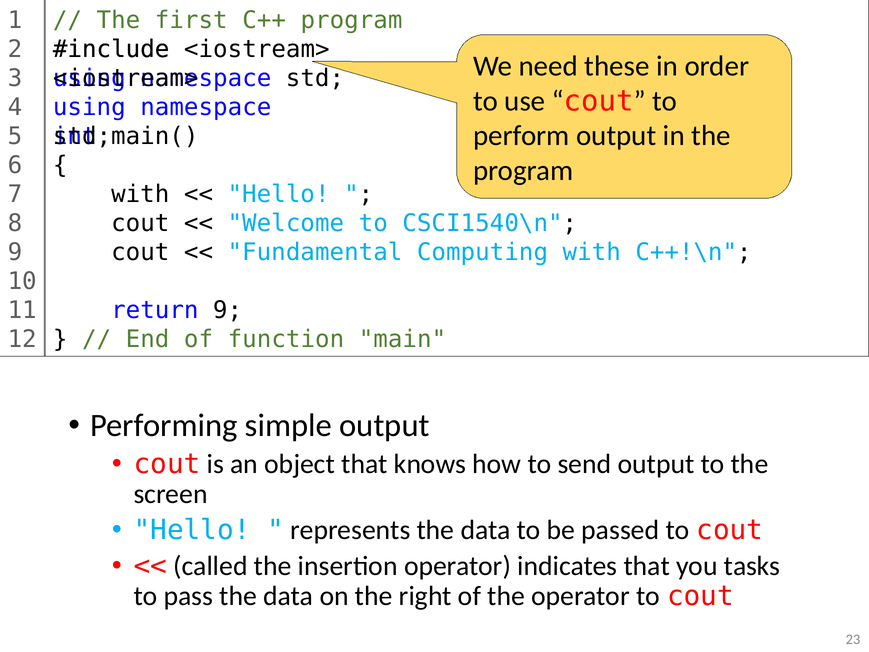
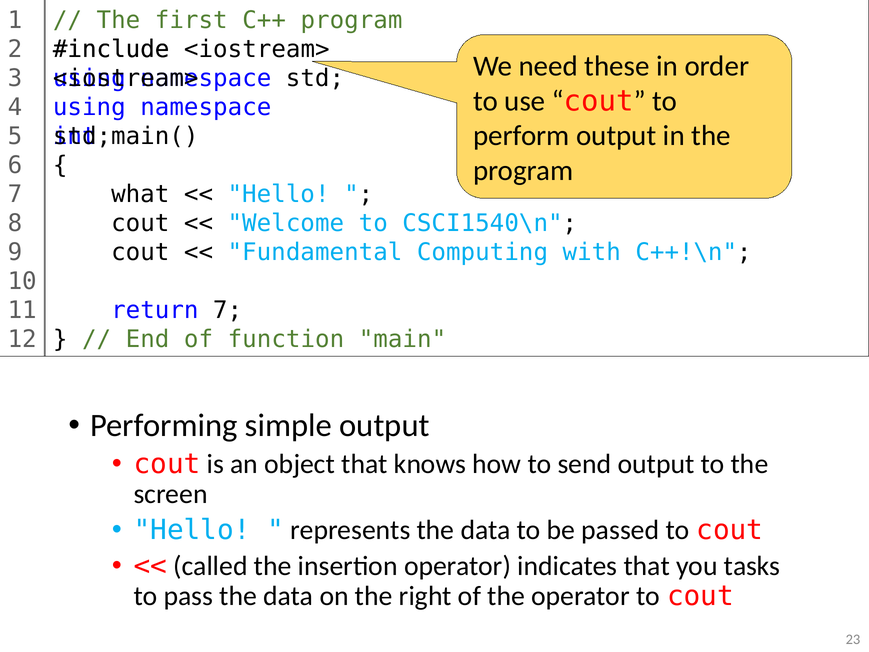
with at (140, 194): with -> what
return 9: 9 -> 7
